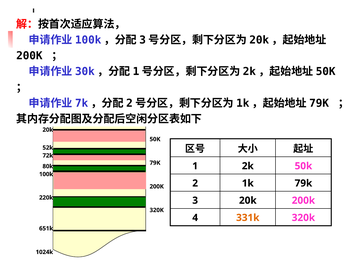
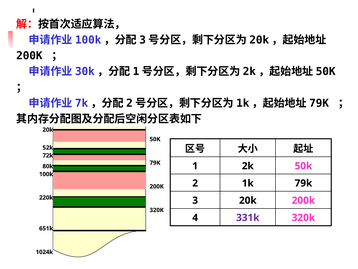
331k colour: orange -> purple
